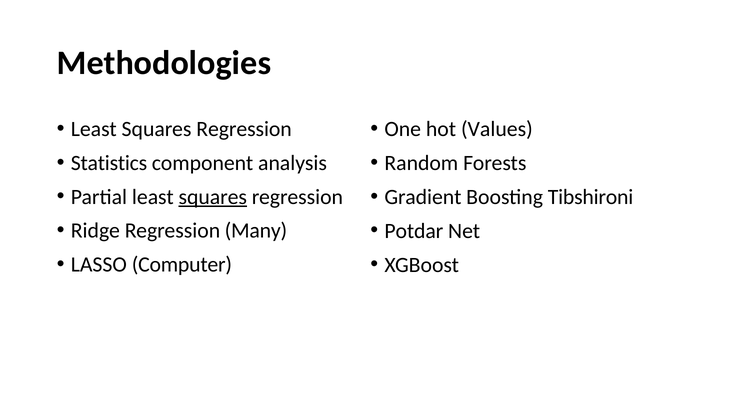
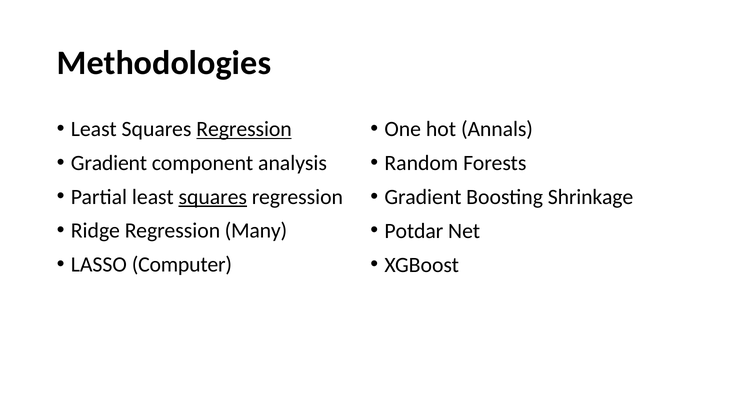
Regression at (244, 129) underline: none -> present
Values: Values -> Annals
Statistics at (109, 163): Statistics -> Gradient
Tibshironi: Tibshironi -> Shrinkage
